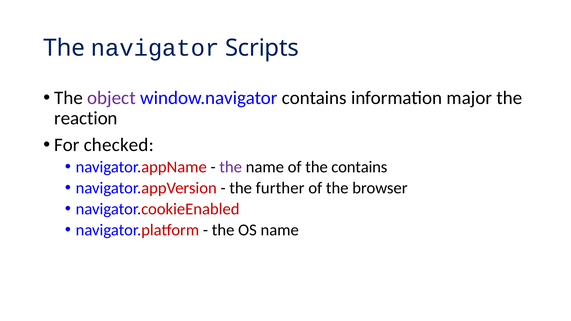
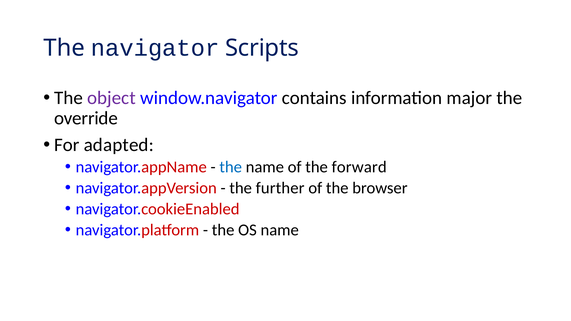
reaction: reaction -> override
checked: checked -> adapted
the at (231, 167) colour: purple -> blue
the contains: contains -> forward
